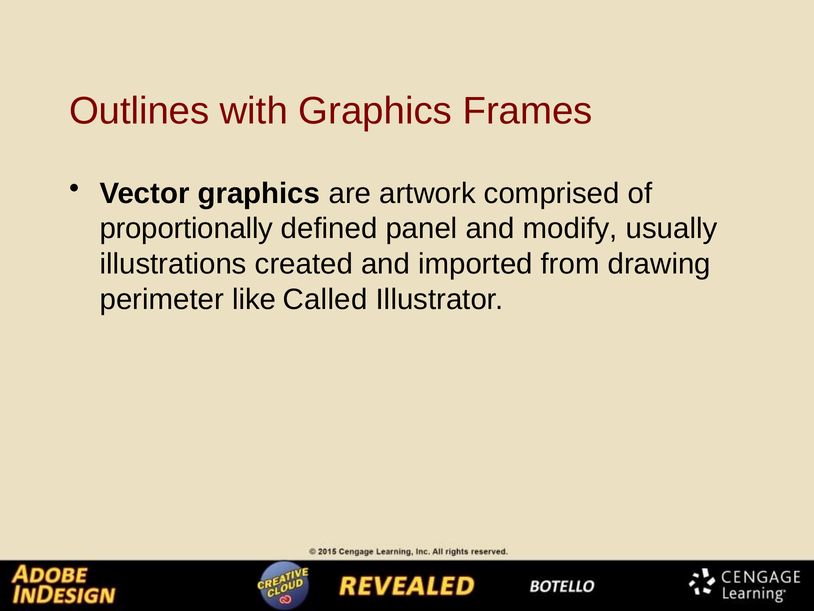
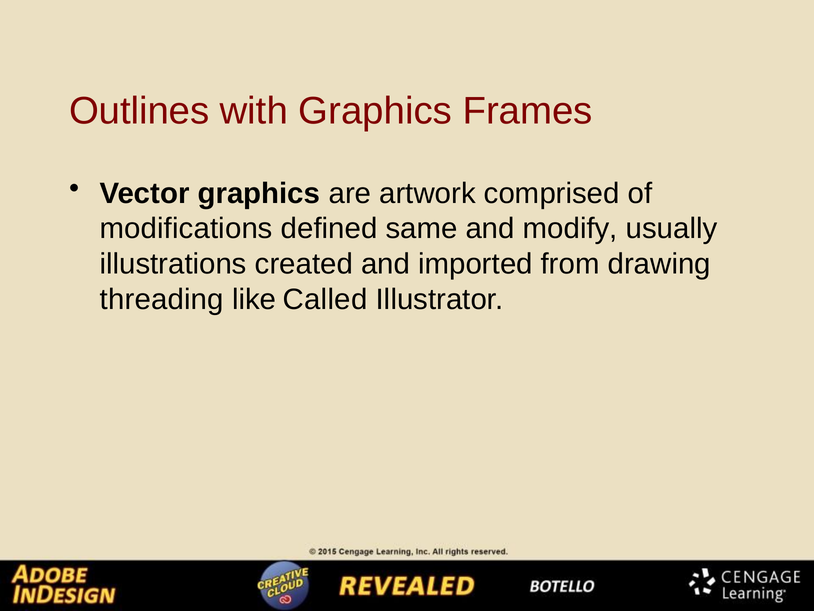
proportionally: proportionally -> modifications
panel: panel -> same
perimeter: perimeter -> threading
